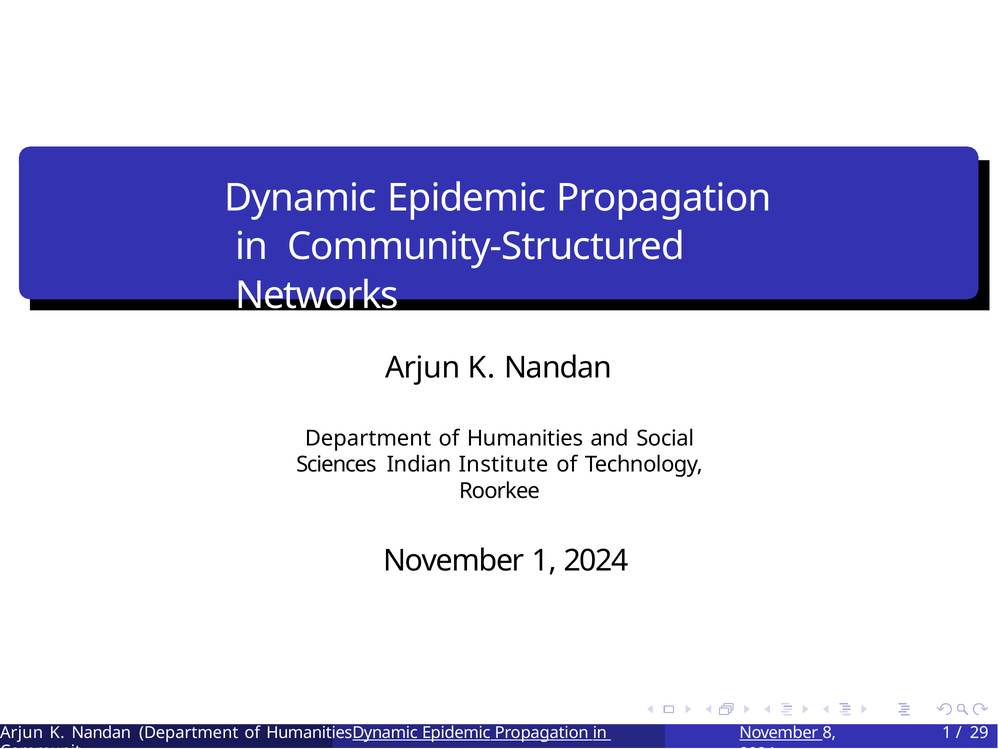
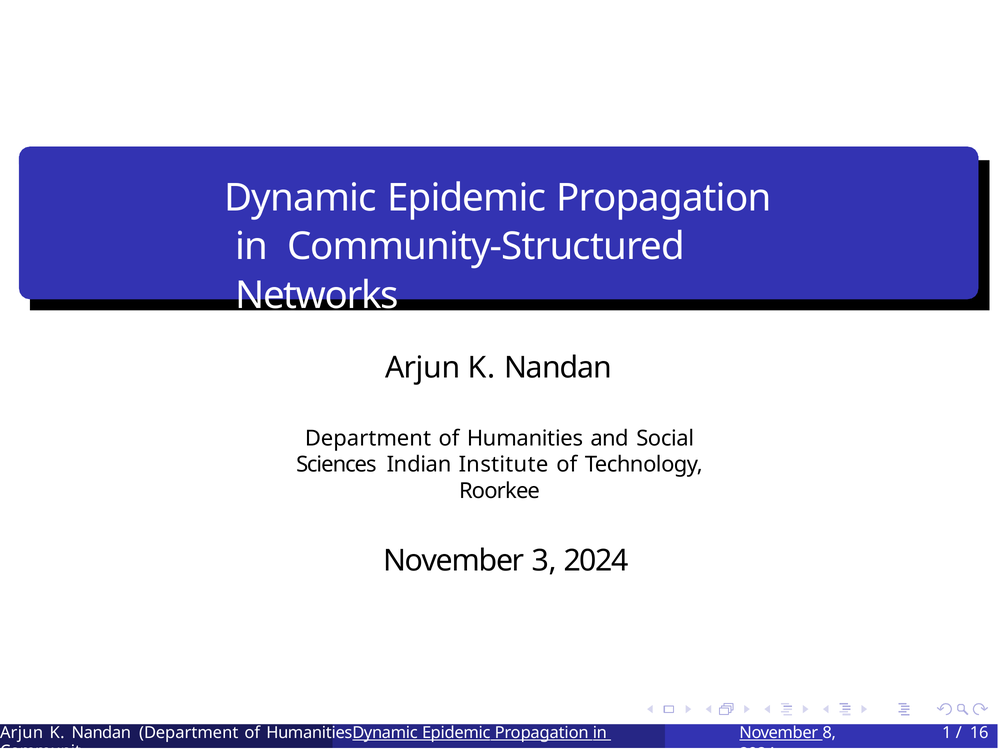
November 1: 1 -> 3
29: 29 -> 16
